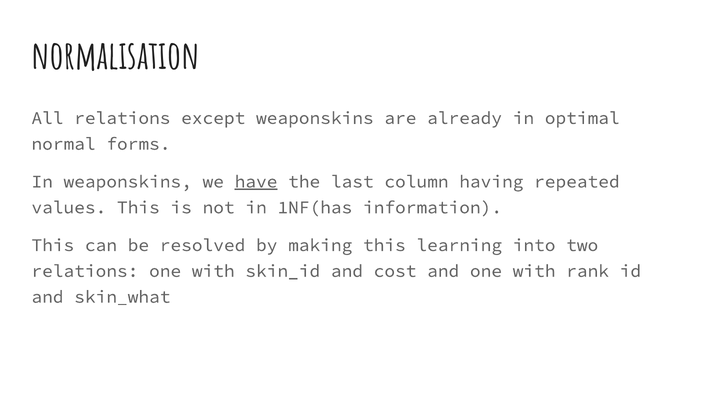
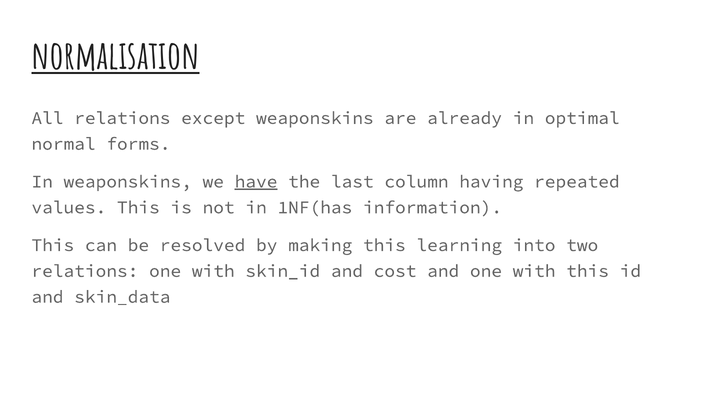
normalisation underline: none -> present
with rank: rank -> this
skin_what: skin_what -> skin_data
